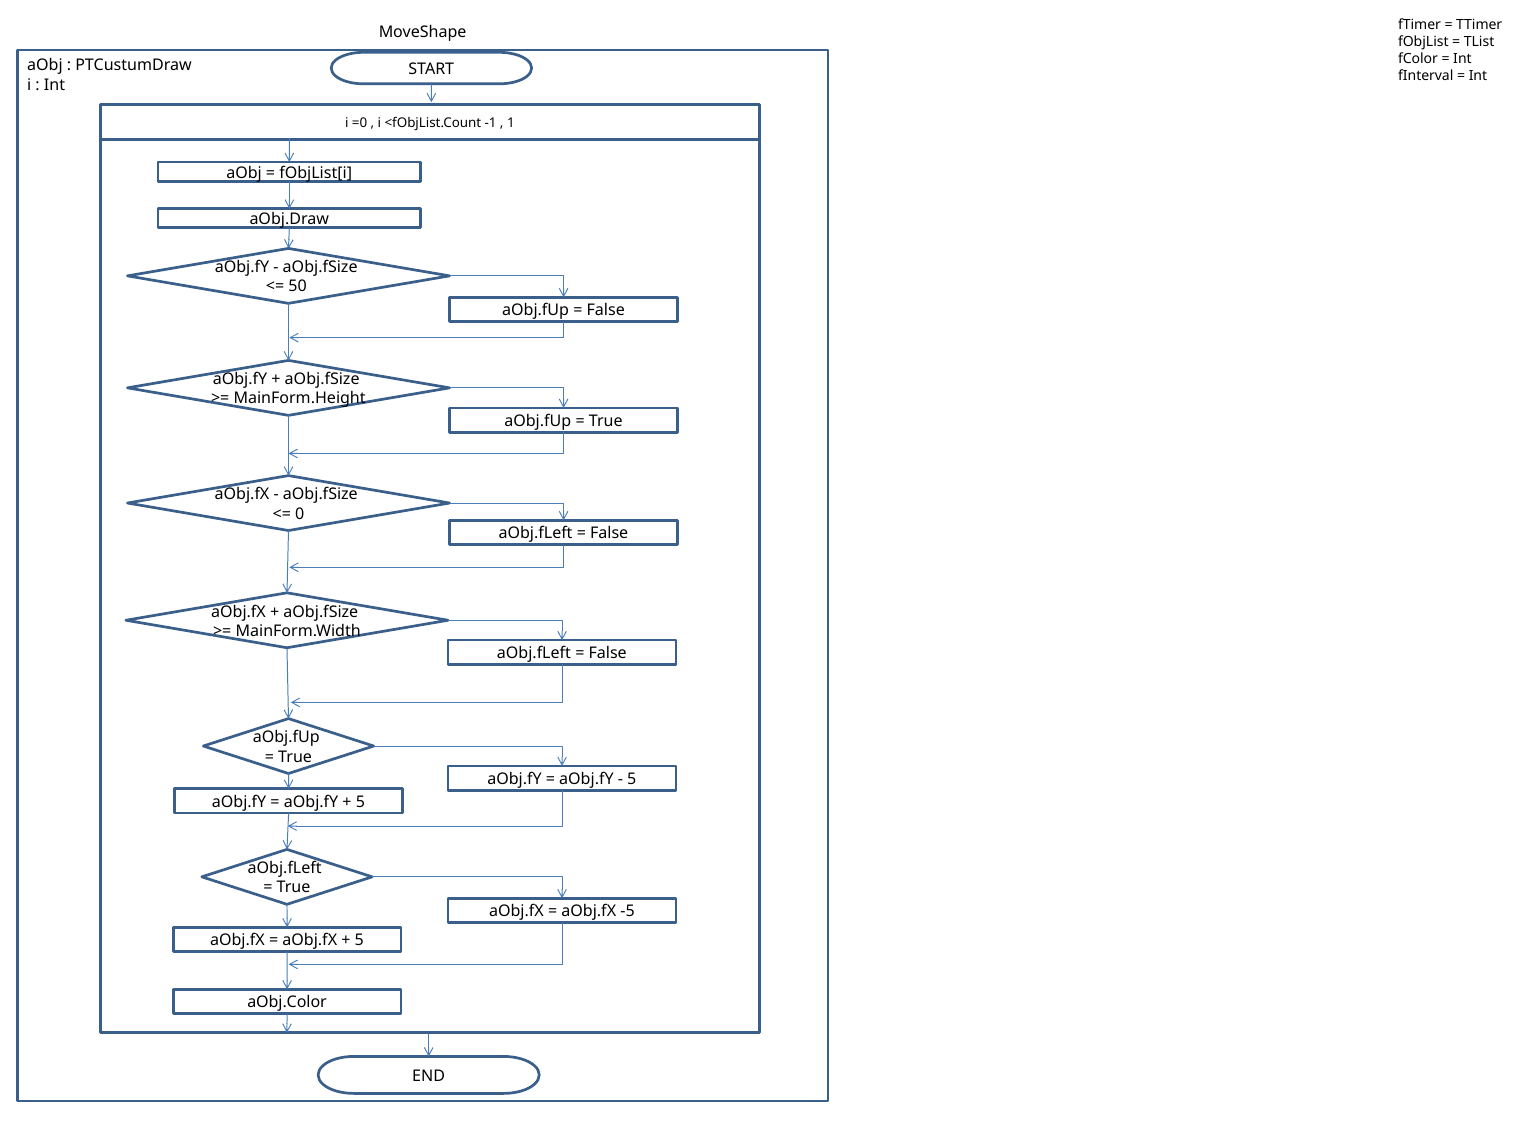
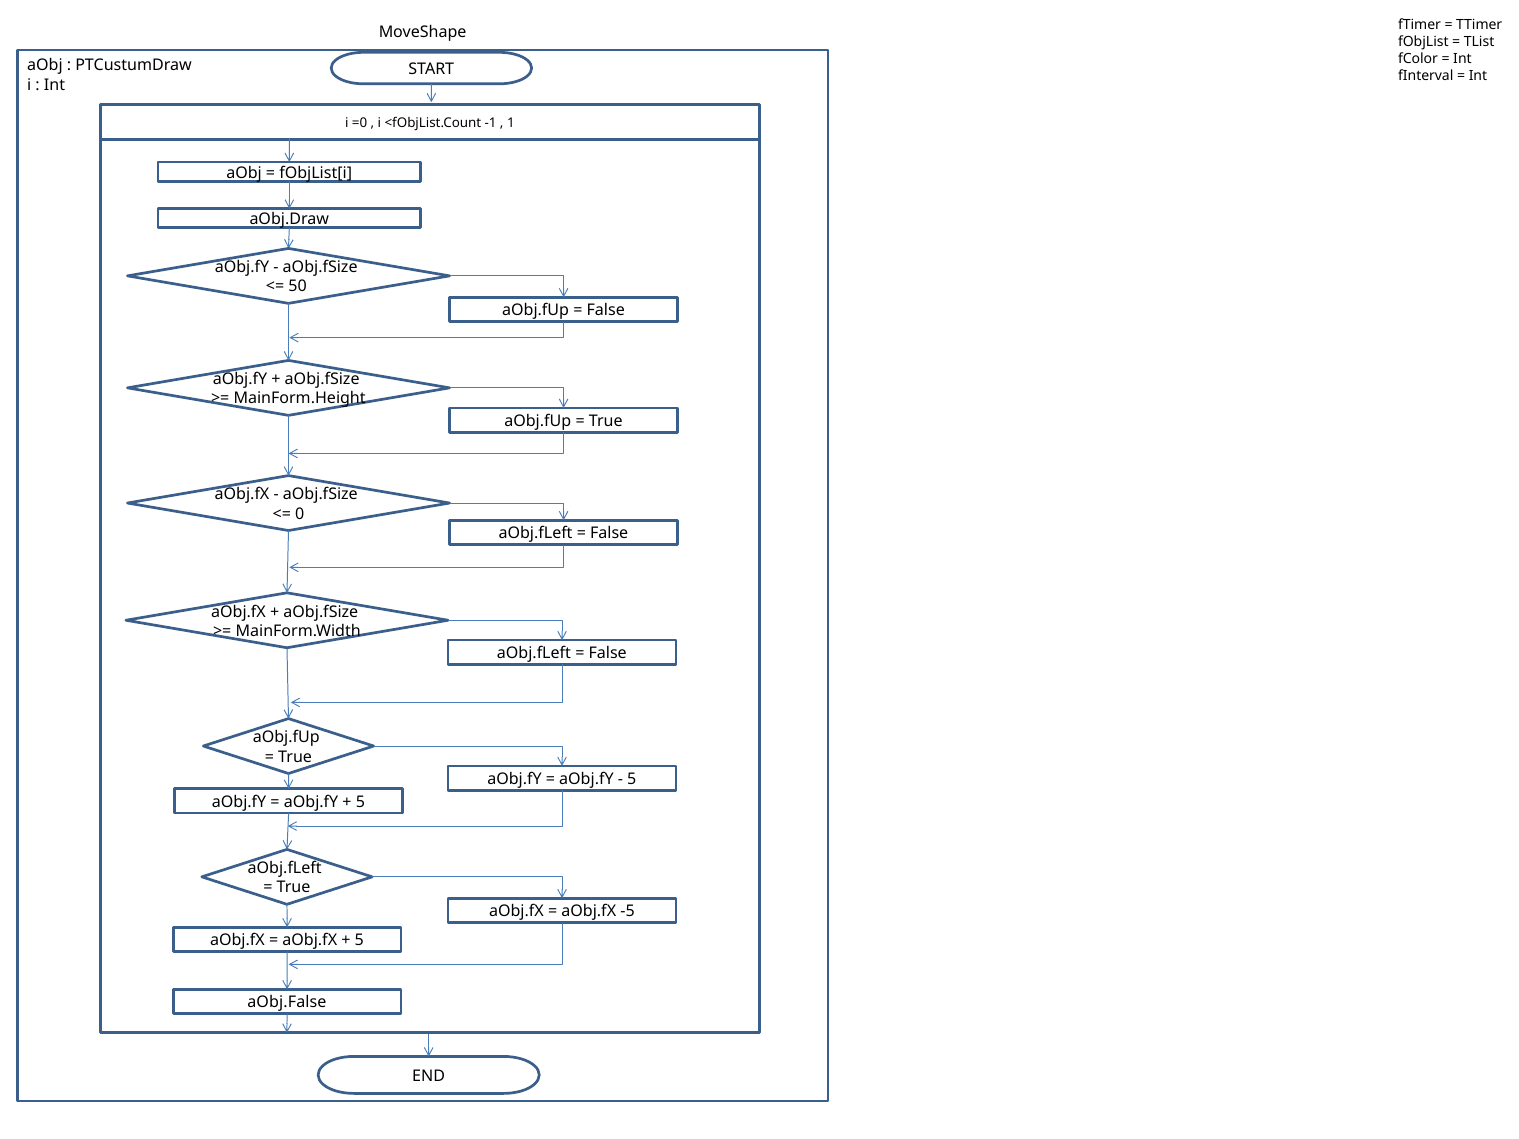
aObj.Color: aObj.Color -> aObj.False
